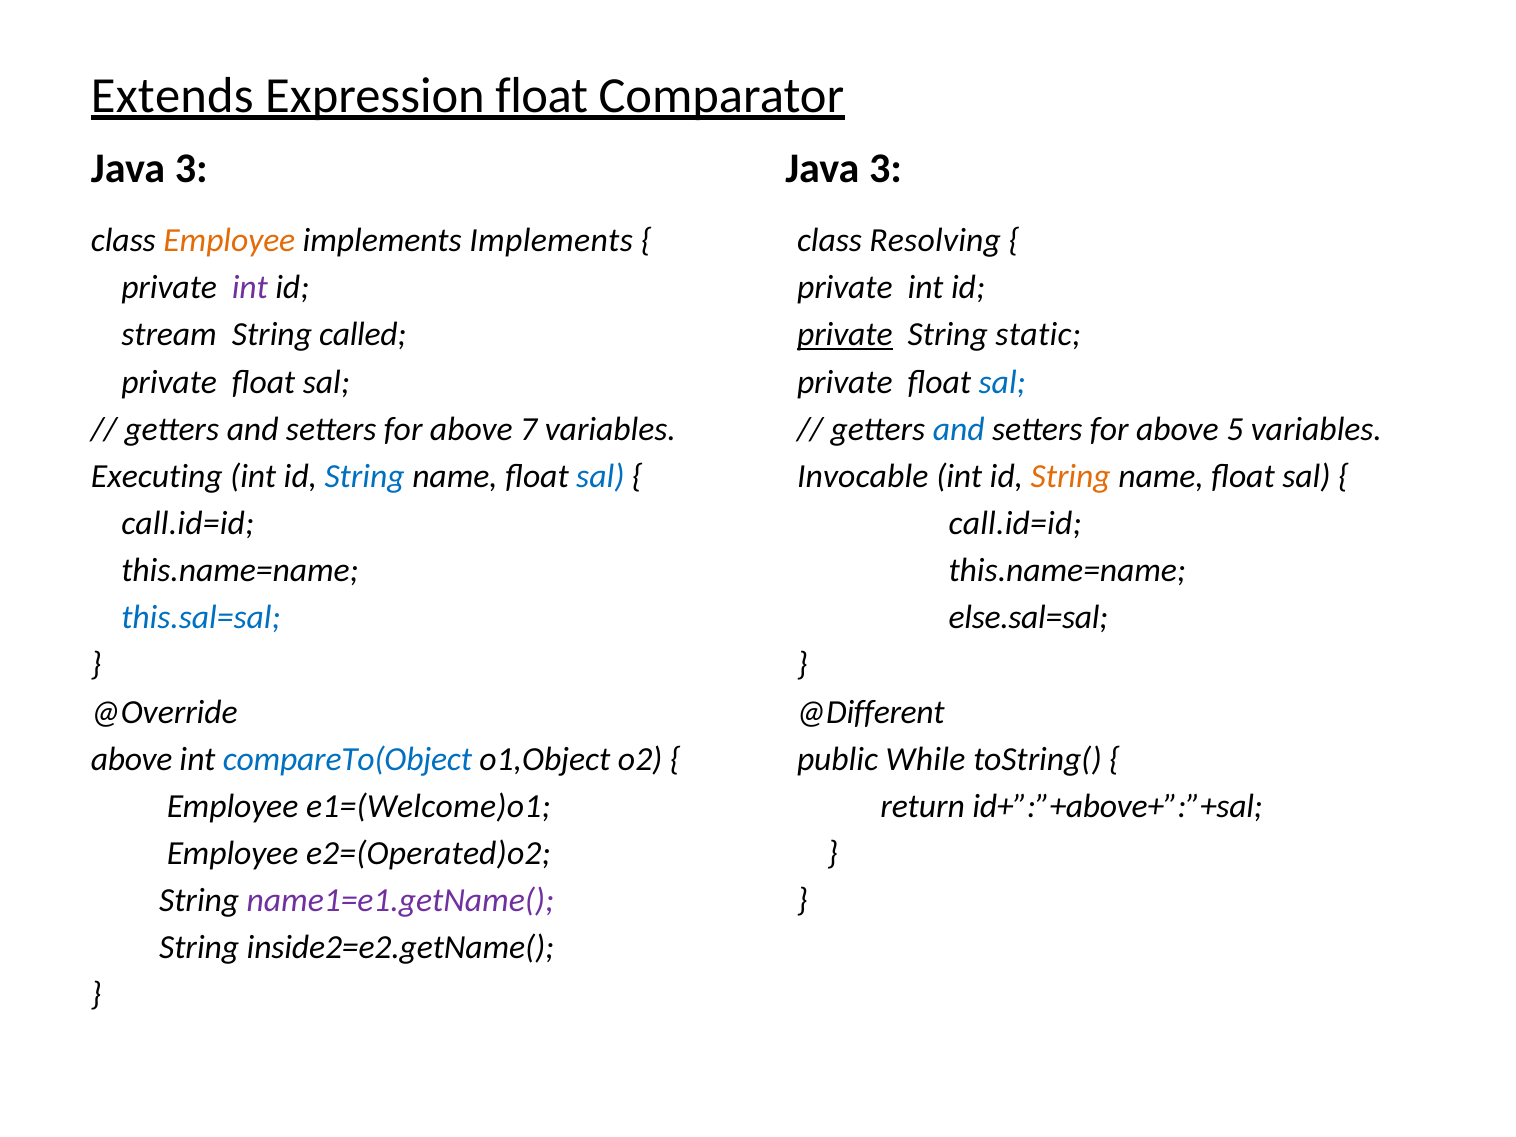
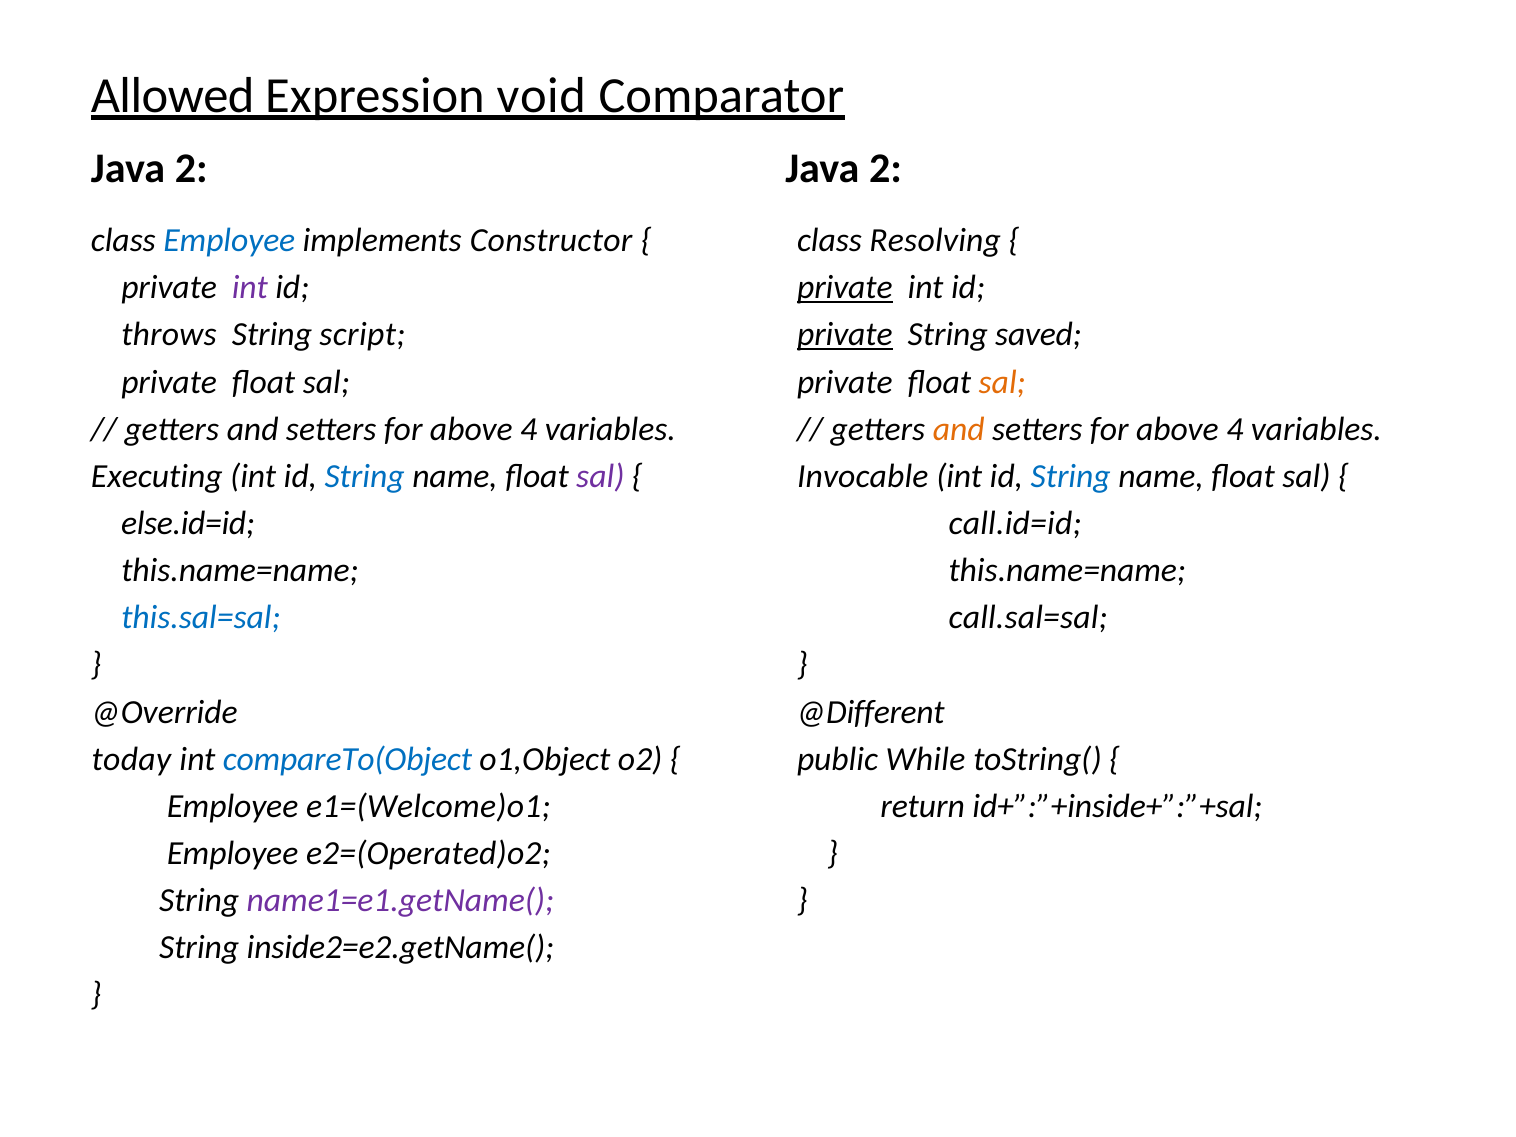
Extends: Extends -> Allowed
Expression float: float -> void
3 at (191, 168): 3 -> 2
3 at (886, 168): 3 -> 2
Employee at (229, 240) colour: orange -> blue
implements Implements: Implements -> Constructor
private at (845, 288) underline: none -> present
stream: stream -> throws
called: called -> script
static: static -> saved
sal at (1002, 382) colour: blue -> orange
7 at (529, 429): 7 -> 4
and at (959, 429) colour: blue -> orange
5 at (1235, 429): 5 -> 4
sal at (600, 476) colour: blue -> purple
String at (1071, 476) colour: orange -> blue
call.id=id at (188, 523): call.id=id -> else.id=id
else.sal=sal: else.sal=sal -> call.sal=sal
above at (132, 759): above -> today
id+”:”+above+”:”+sal: id+”:”+above+”:”+sal -> id+”:”+inside+”:”+sal
